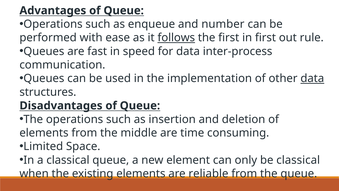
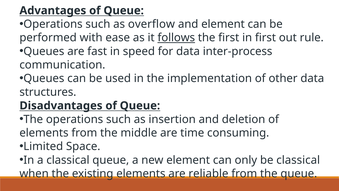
enqueue: enqueue -> overflow
and number: number -> element
data at (312, 78) underline: present -> none
